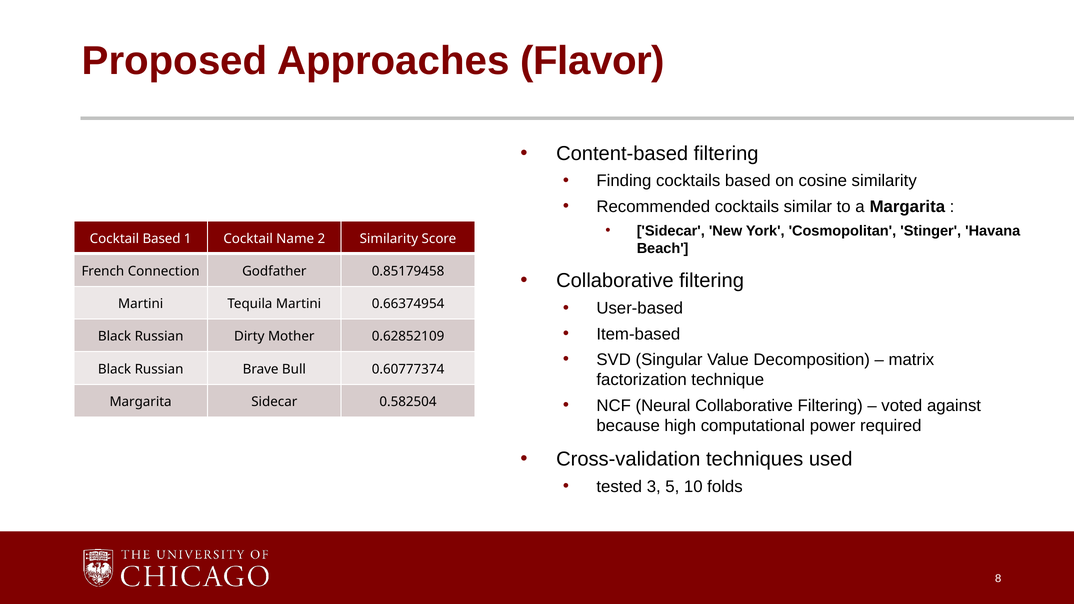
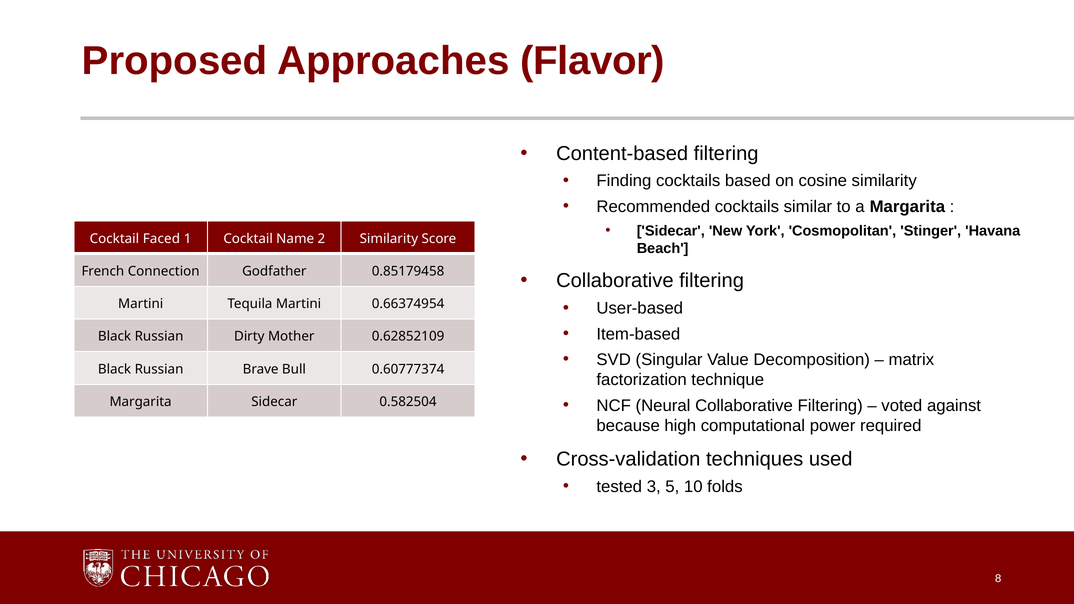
Cocktail Based: Based -> Faced
